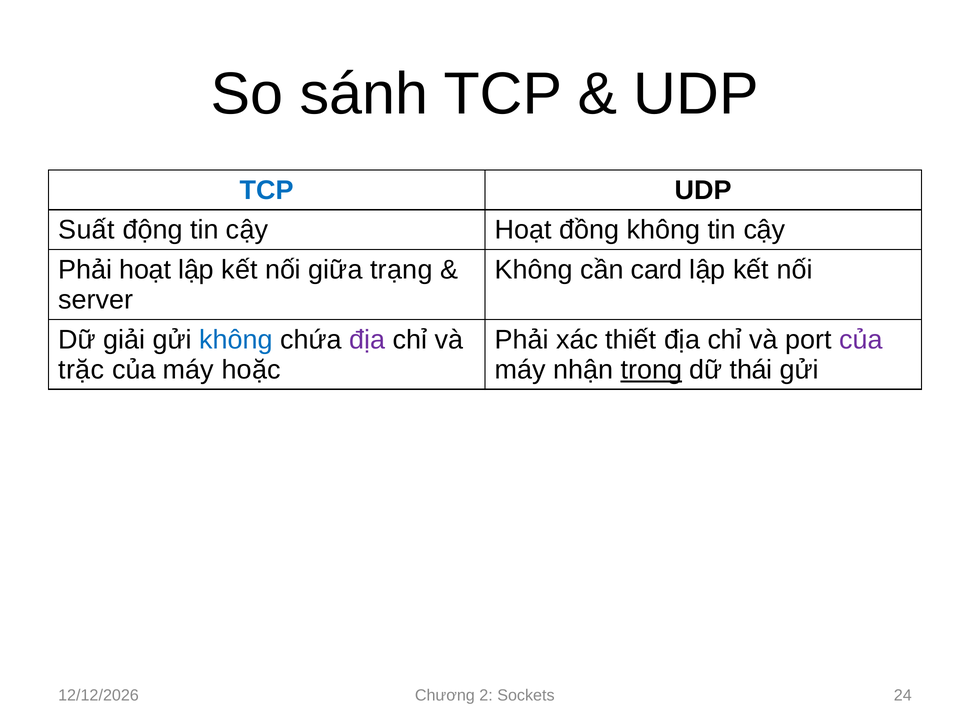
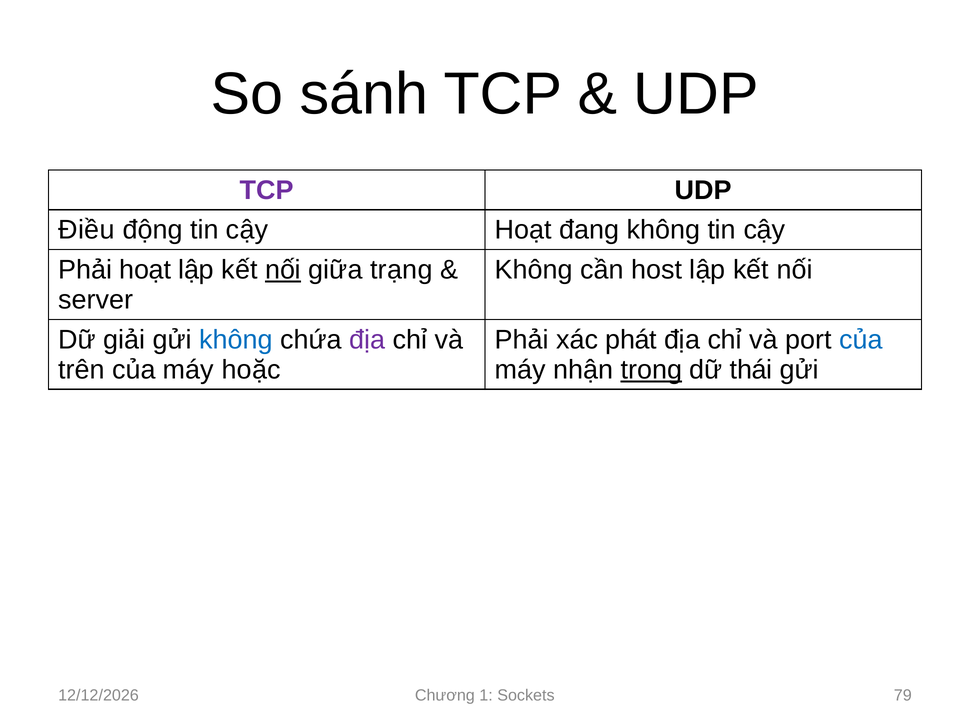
TCP at (267, 190) colour: blue -> purple
Suất: Suất -> Điều
đồng: đồng -> đang
nối at (283, 270) underline: none -> present
card: card -> host
thiết: thiết -> phát
của at (861, 340) colour: purple -> blue
trặc: trặc -> trên
2: 2 -> 1
24: 24 -> 79
